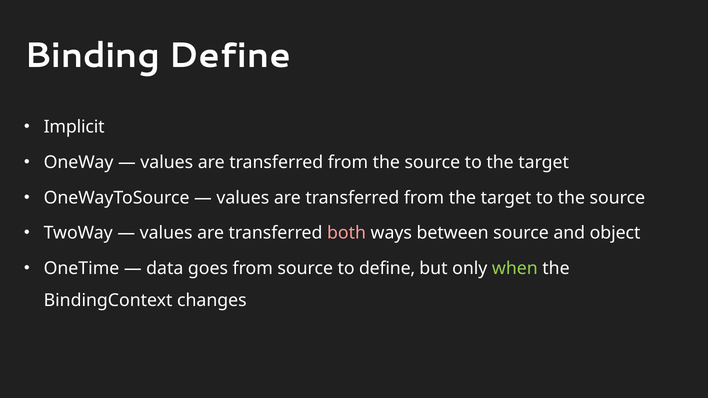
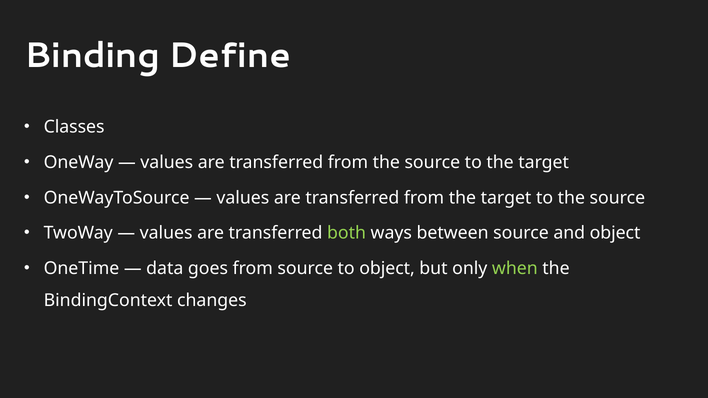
Implicit: Implicit -> Classes
both colour: pink -> light green
to define: define -> object
